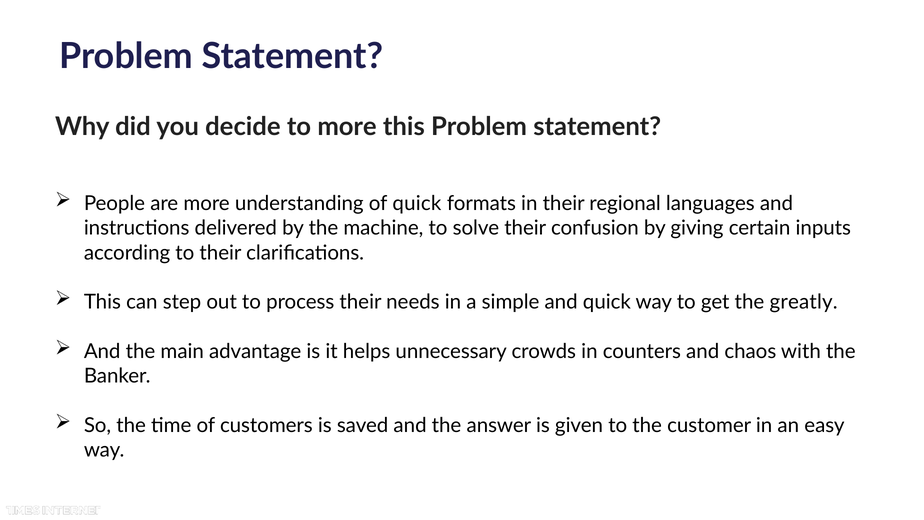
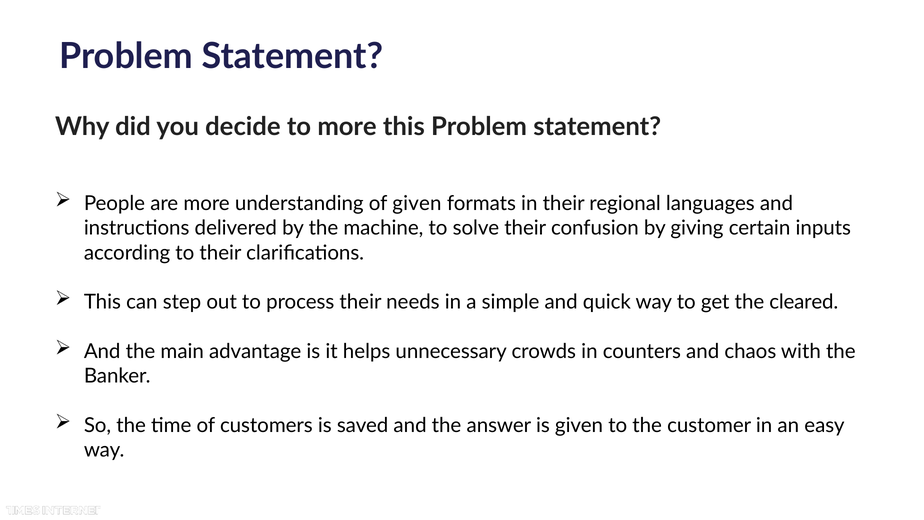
of quick: quick -> given
greatly: greatly -> cleared
